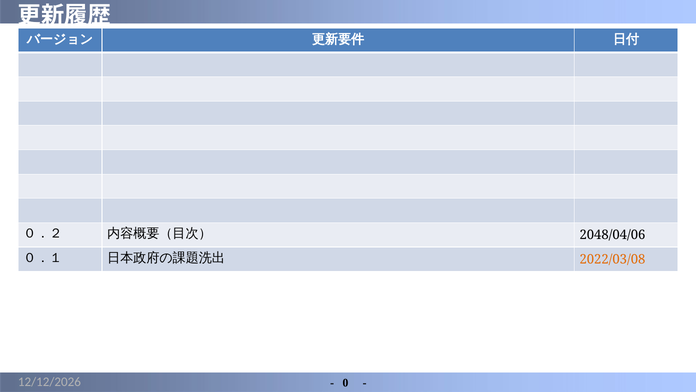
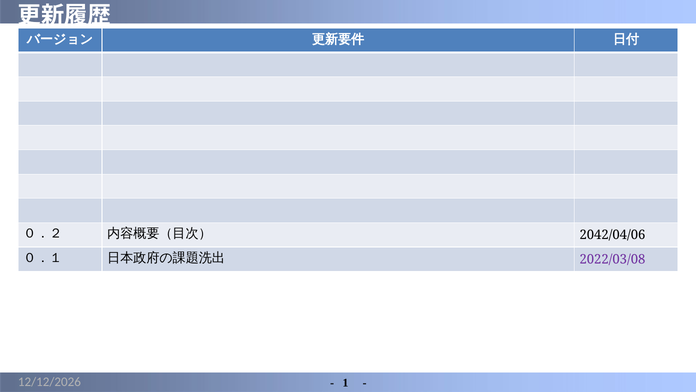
2048/04/06: 2048/04/06 -> 2042/04/06
2022/03/08 colour: orange -> purple
0: 0 -> 1
